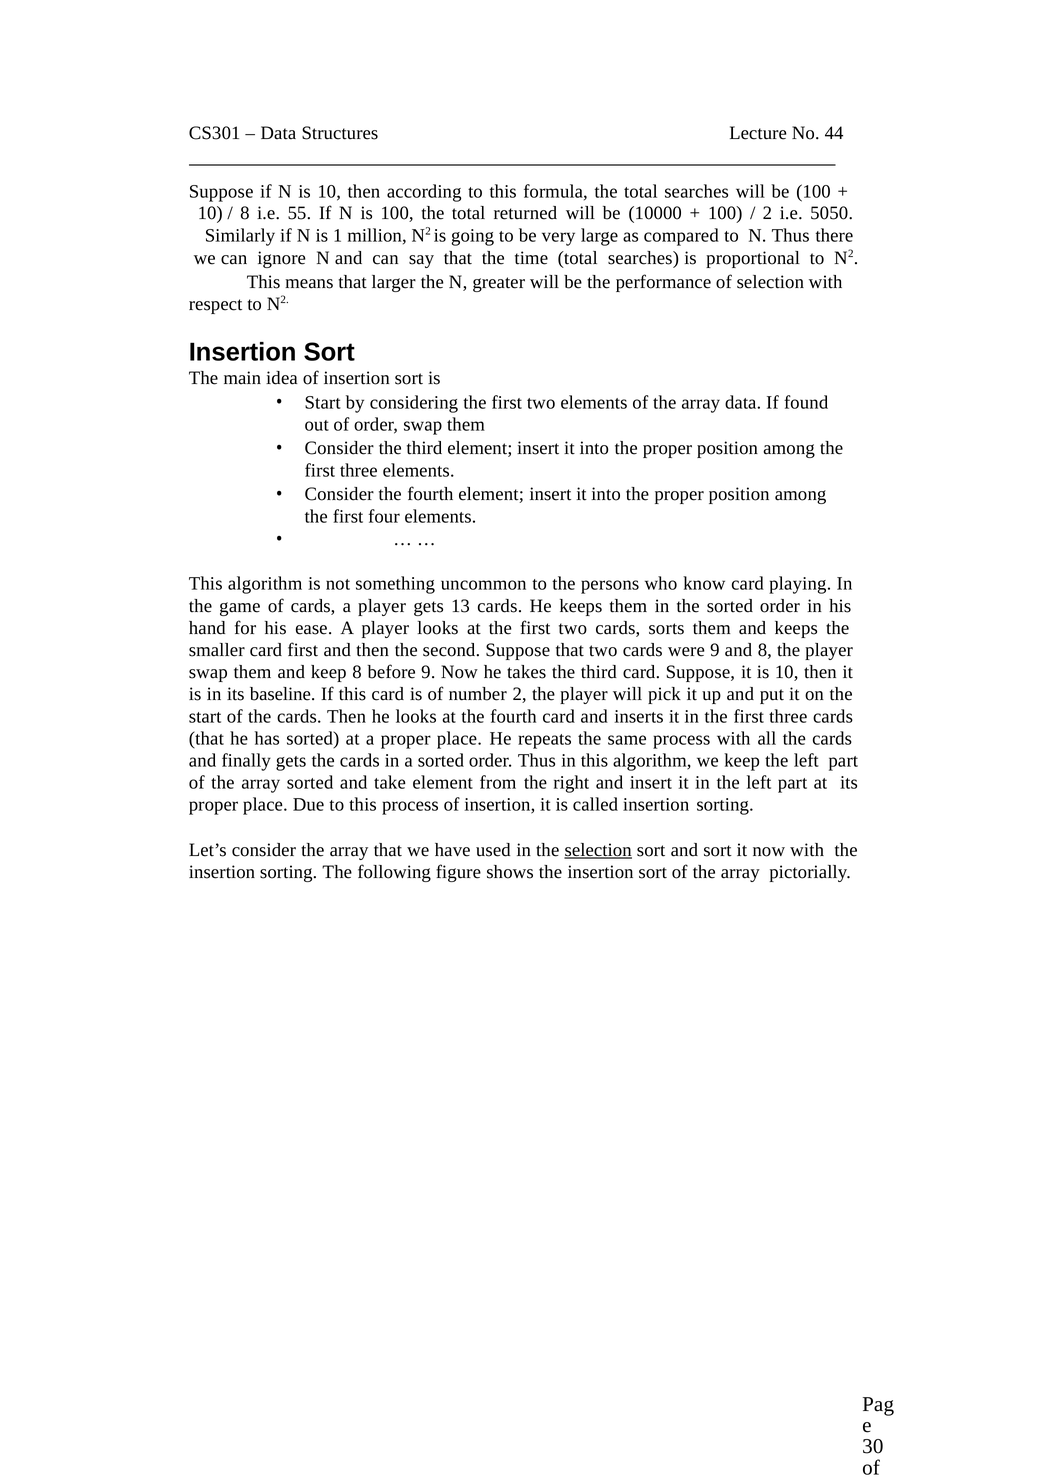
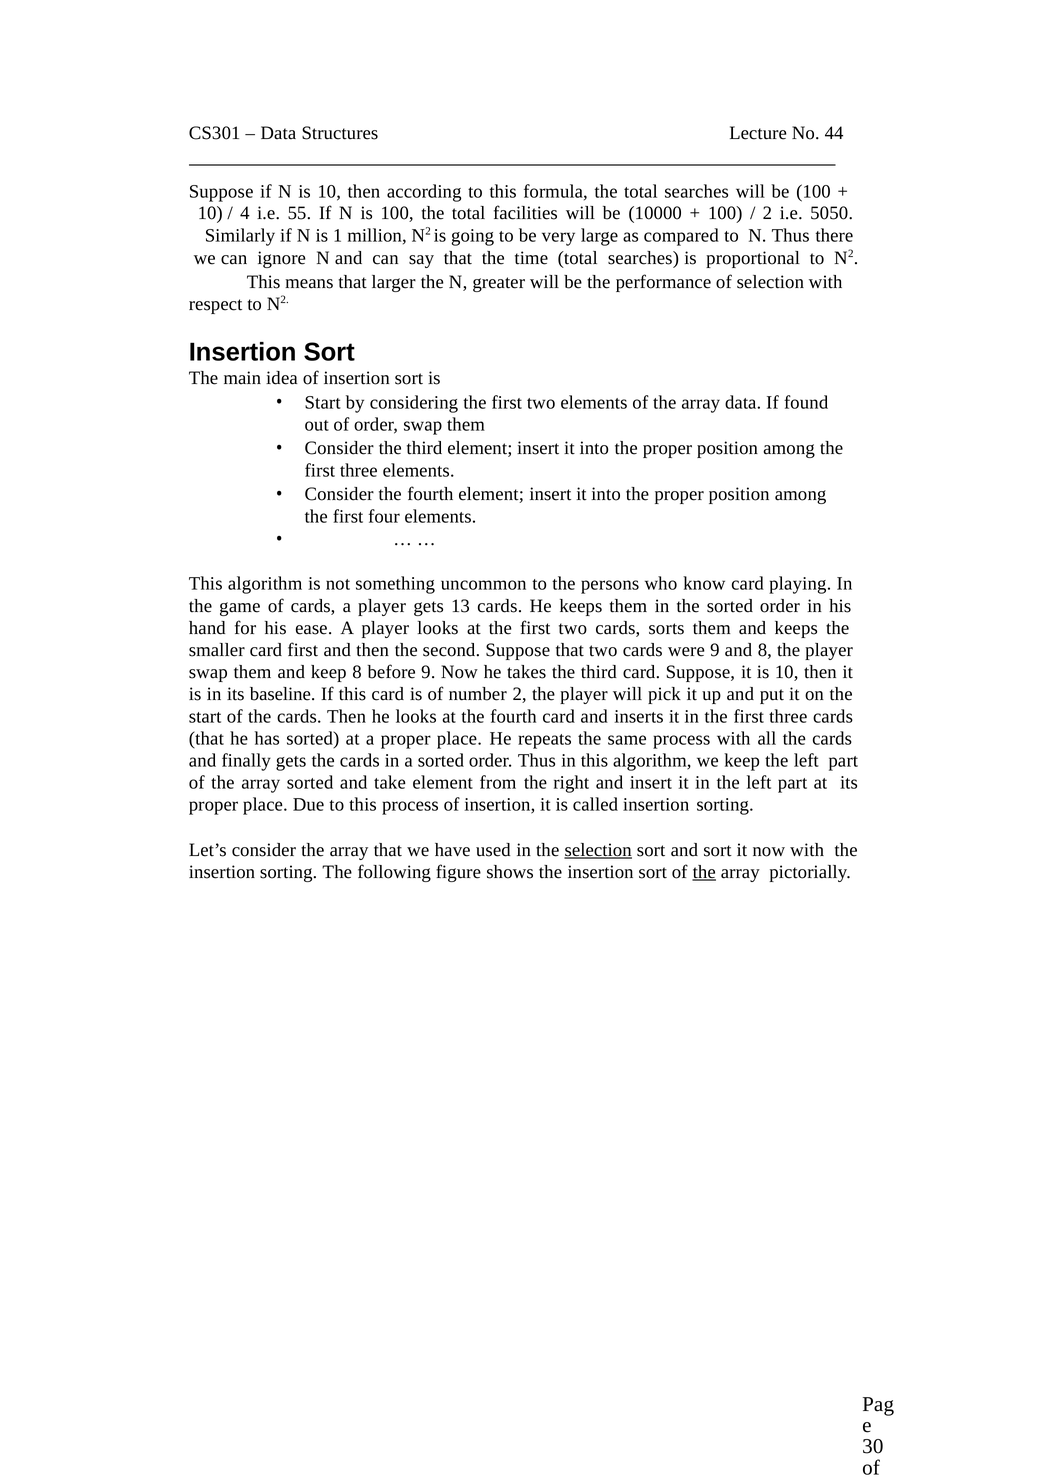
8 at (245, 213): 8 -> 4
returned: returned -> facilities
the at (704, 872) underline: none -> present
